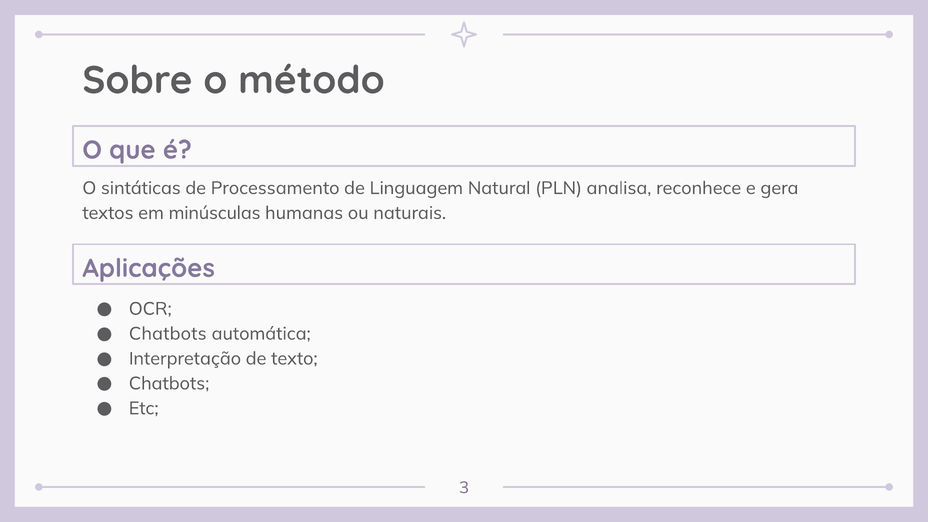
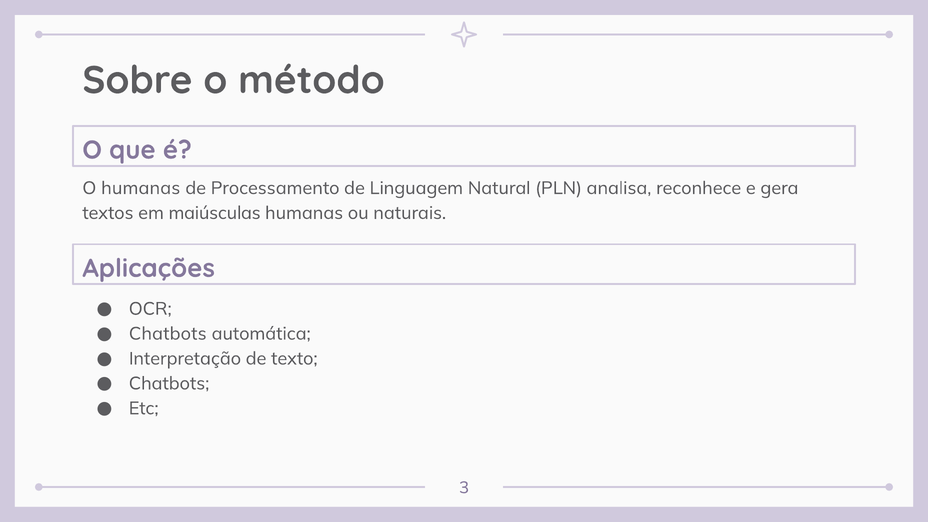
O sintáticas: sintáticas -> humanas
minúsculas: minúsculas -> maiúsculas
